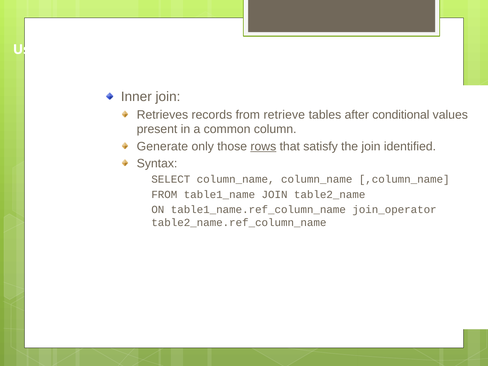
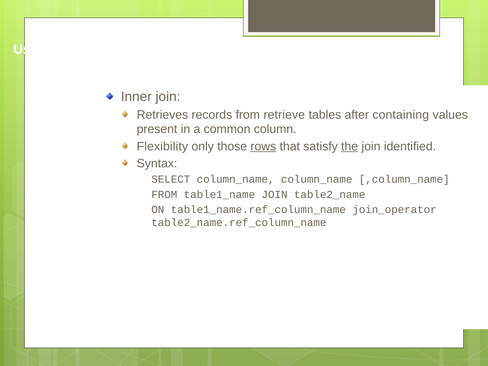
conditional: conditional -> containing
Generate: Generate -> Flexibility
the underline: none -> present
